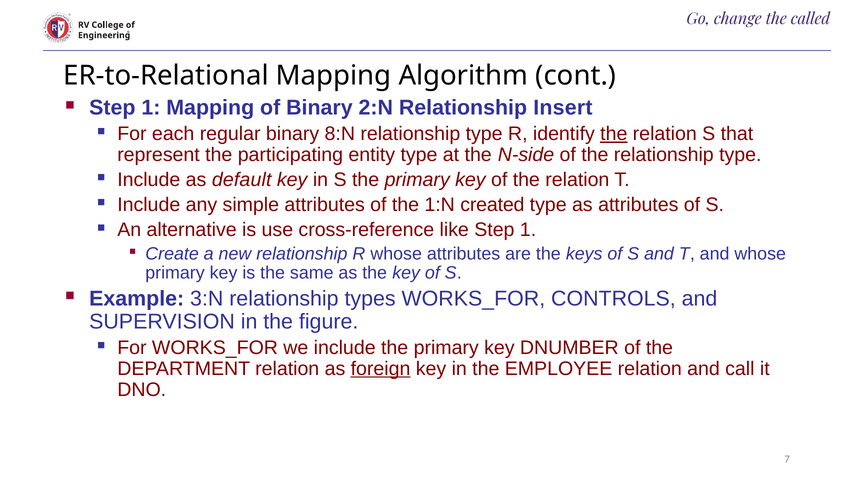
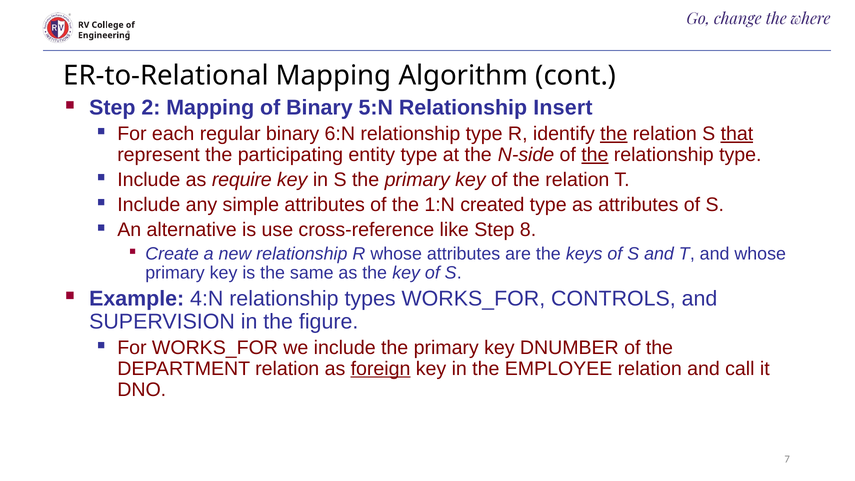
called: called -> where
1 at (151, 108): 1 -> 2
2:N: 2:N -> 5:N
8:N: 8:N -> 6:N
that underline: none -> present
the at (595, 155) underline: none -> present
default: default -> require
like Step 1: 1 -> 8
3:N: 3:N -> 4:N
